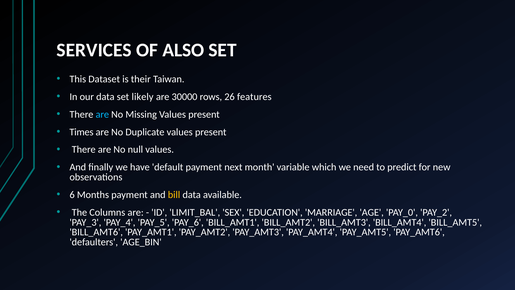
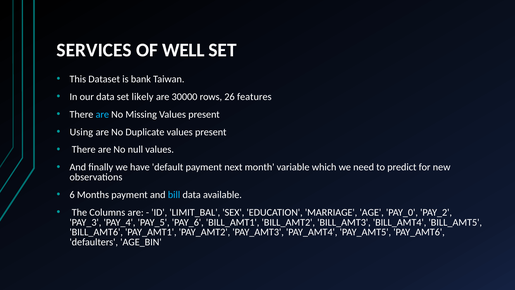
ALSO: ALSO -> WELL
their: their -> bank
Times: Times -> Using
bill colour: yellow -> light blue
